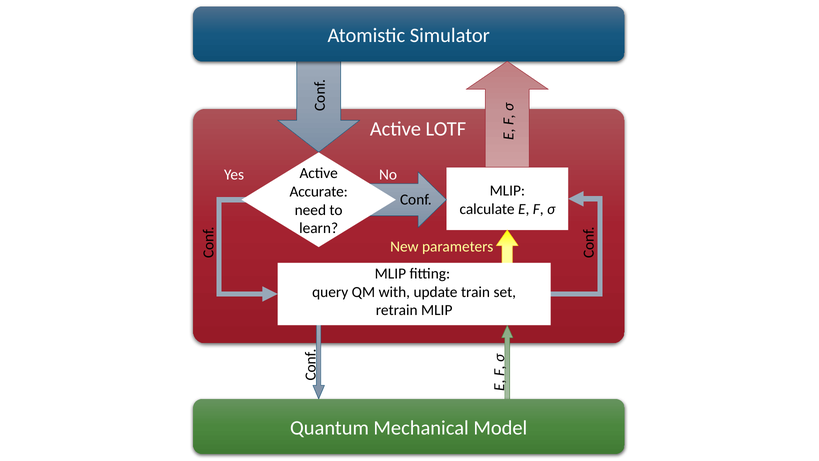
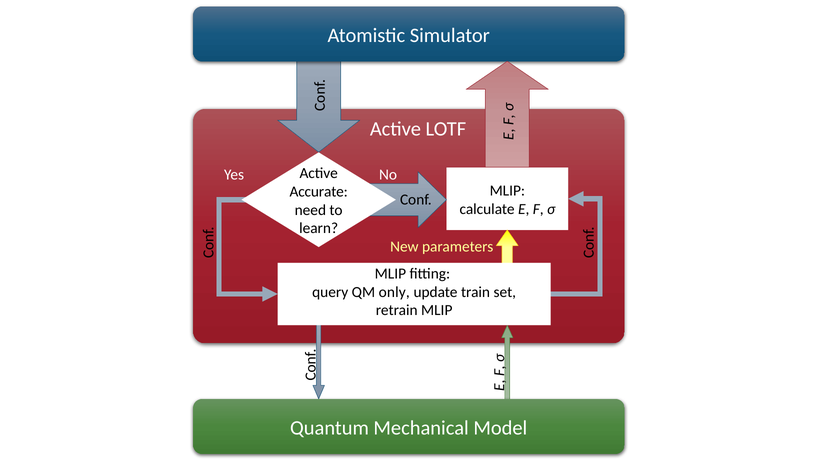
with: with -> only
